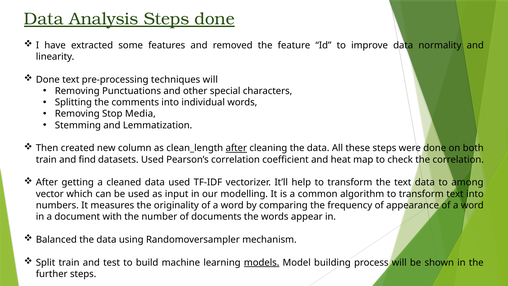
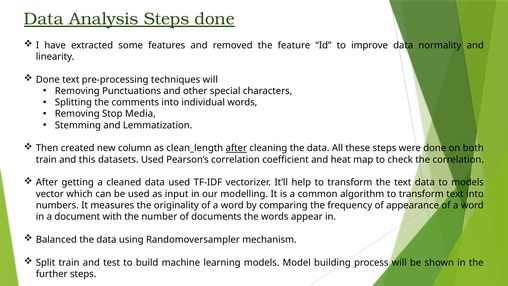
find: find -> this
to among: among -> models
models at (262, 262) underline: present -> none
